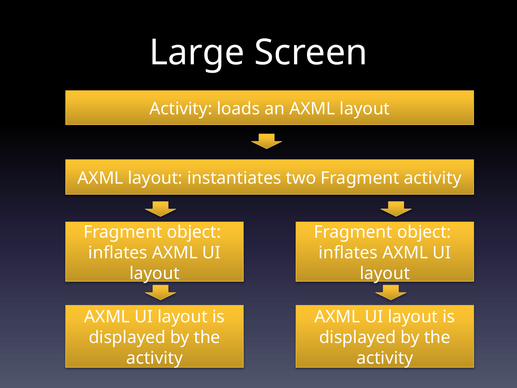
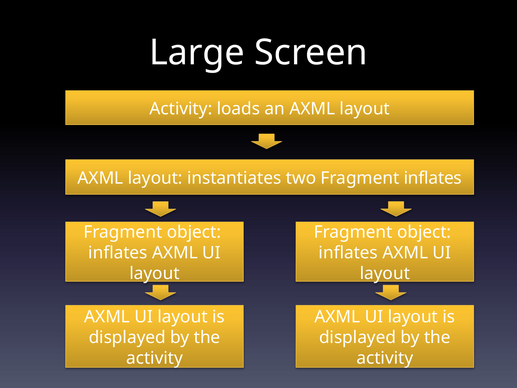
Fragment activity: activity -> inflates
